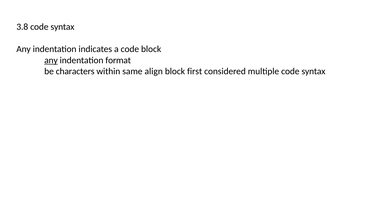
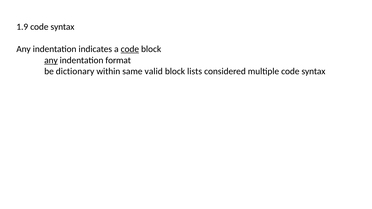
3.8: 3.8 -> 1.9
code at (130, 49) underline: none -> present
characters: characters -> dictionary
align: align -> valid
first: first -> lists
